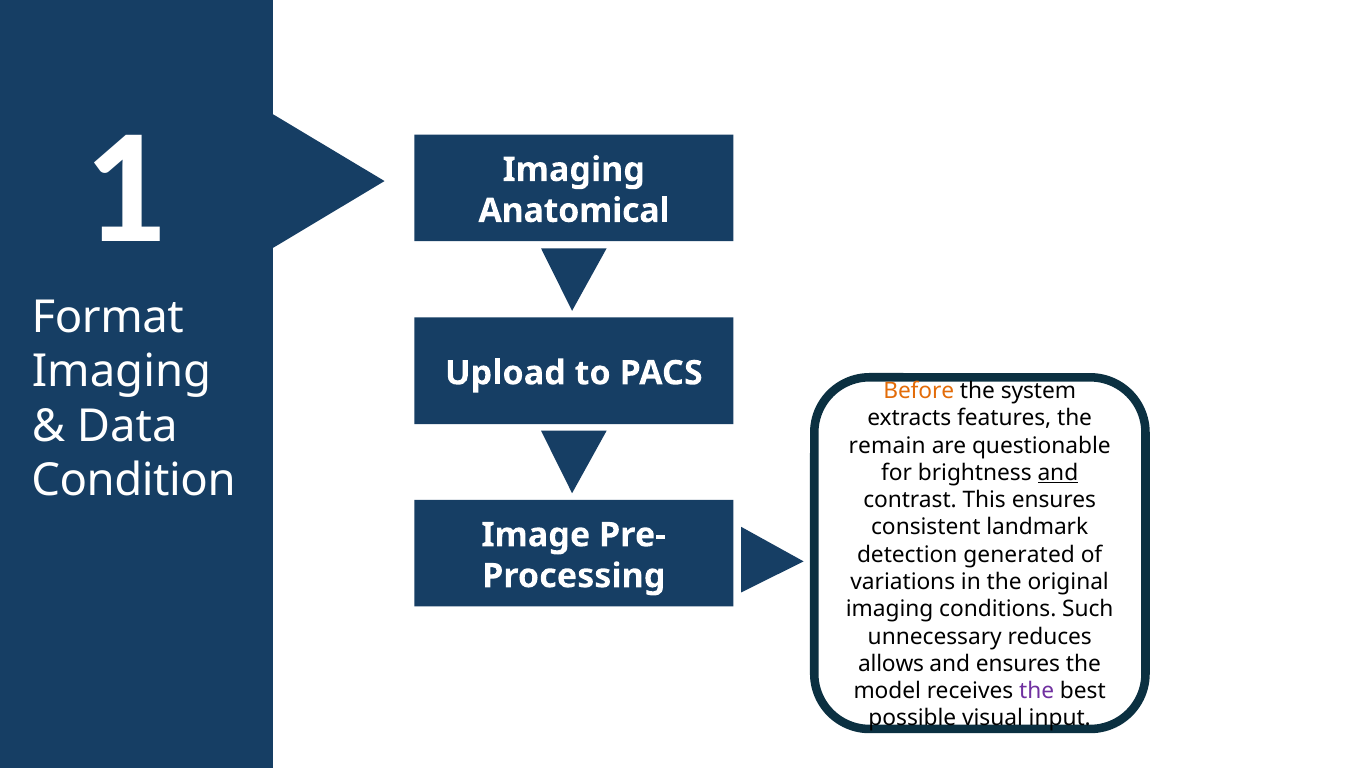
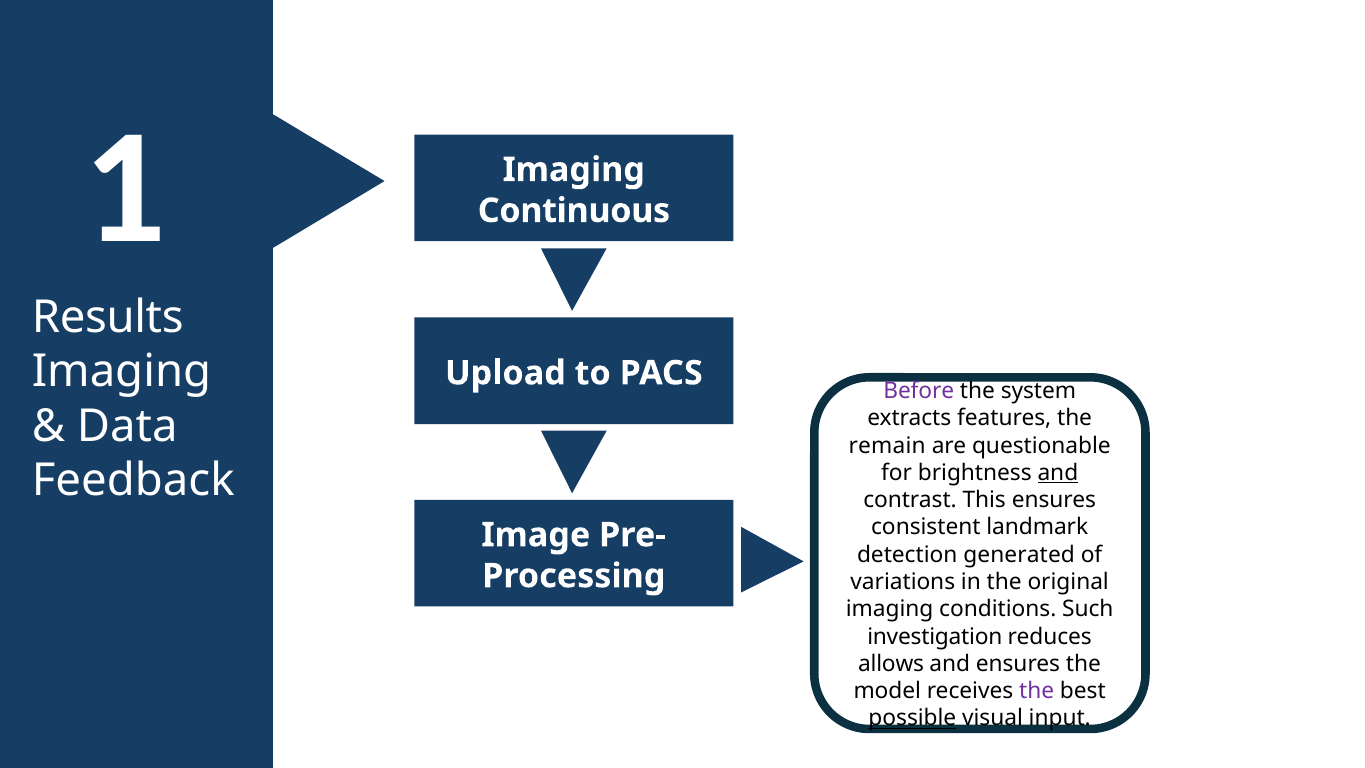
Anatomical: Anatomical -> Continuous
Format: Format -> Results
Before colour: orange -> purple
Condition: Condition -> Feedback
unnecessary: unnecessary -> investigation
possible underline: none -> present
